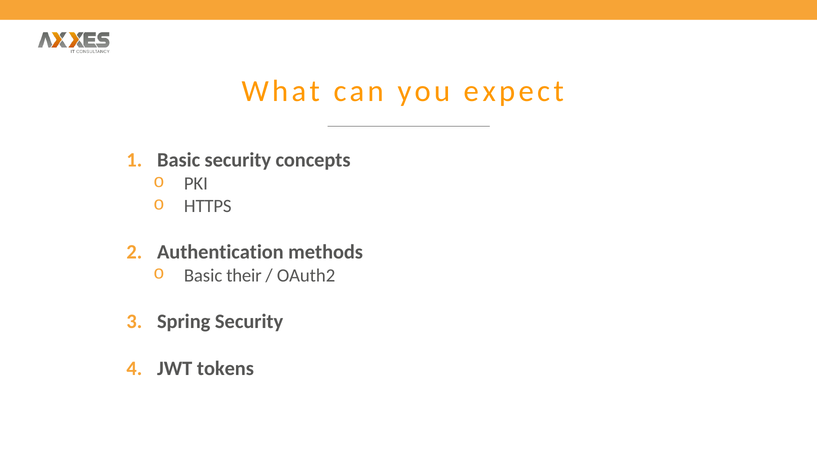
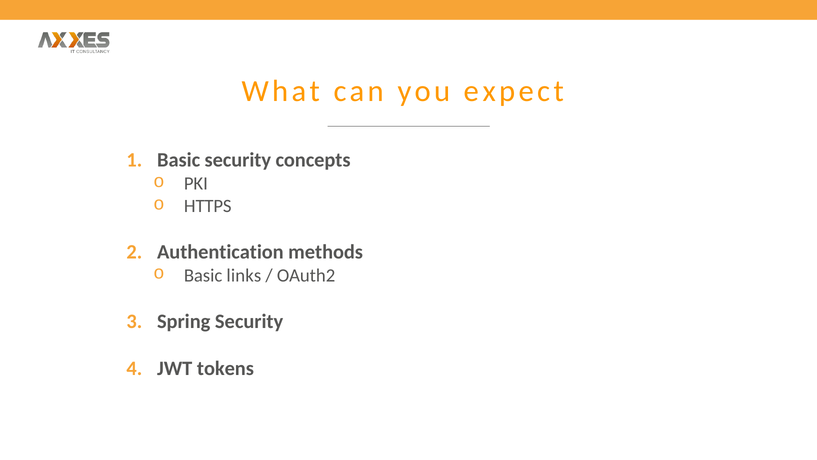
their: their -> links
